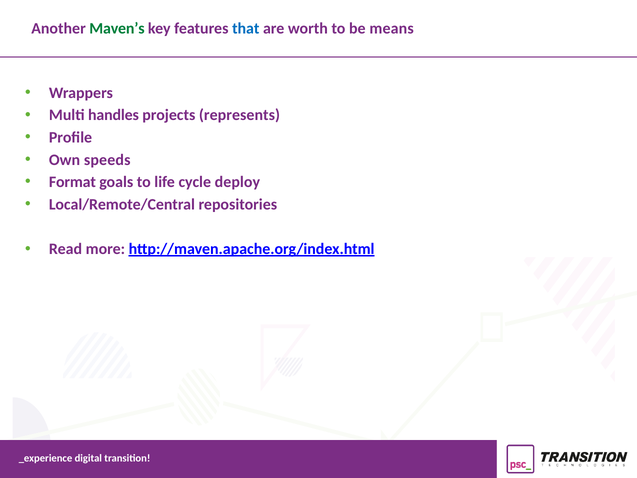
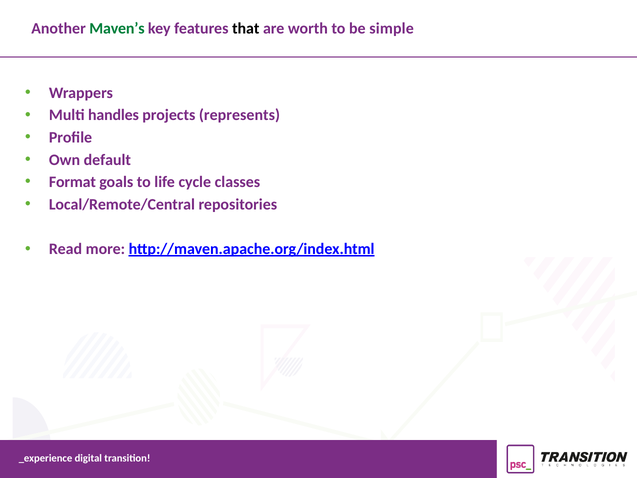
that colour: blue -> black
means: means -> simple
speeds: speeds -> default
deploy: deploy -> classes
